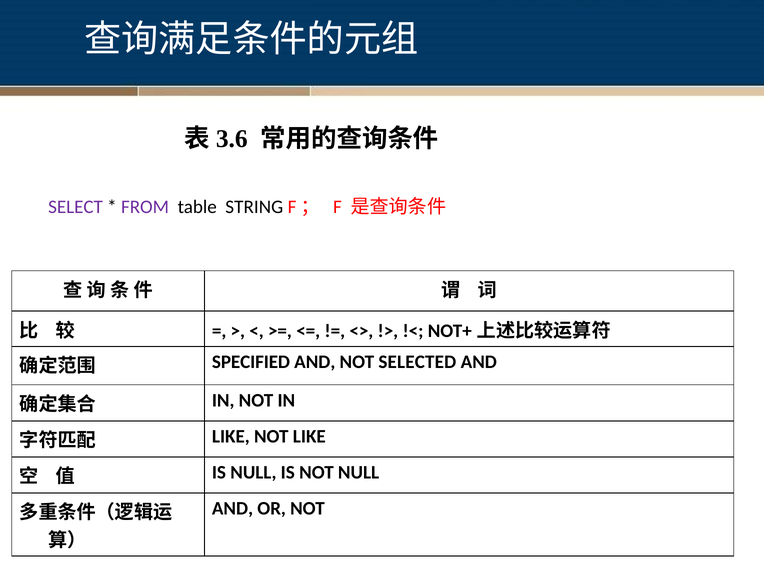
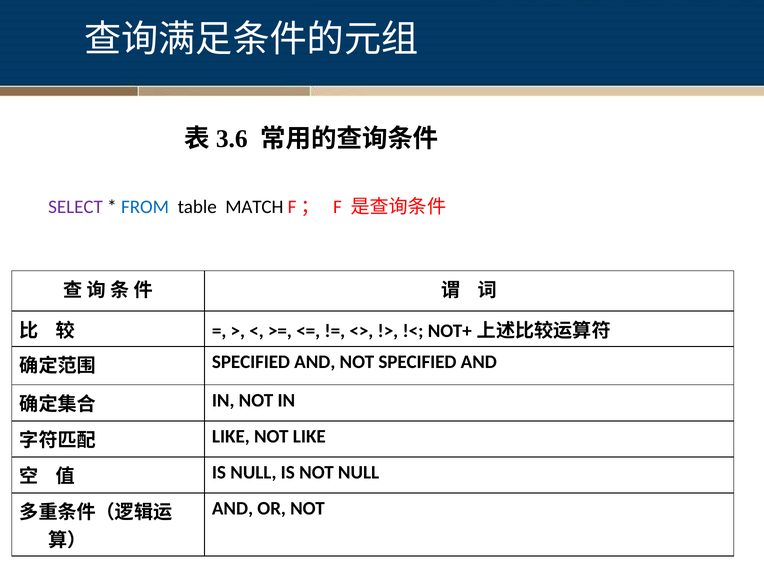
FROM colour: purple -> blue
STRING: STRING -> MATCH
NOT SELECTED: SELECTED -> SPECIFIED
